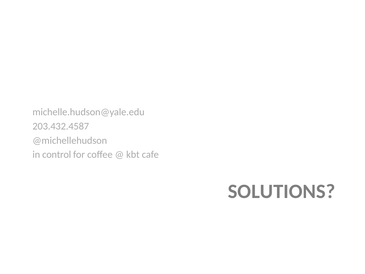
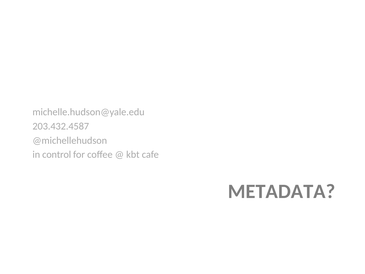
SOLUTIONS: SOLUTIONS -> METADATA
